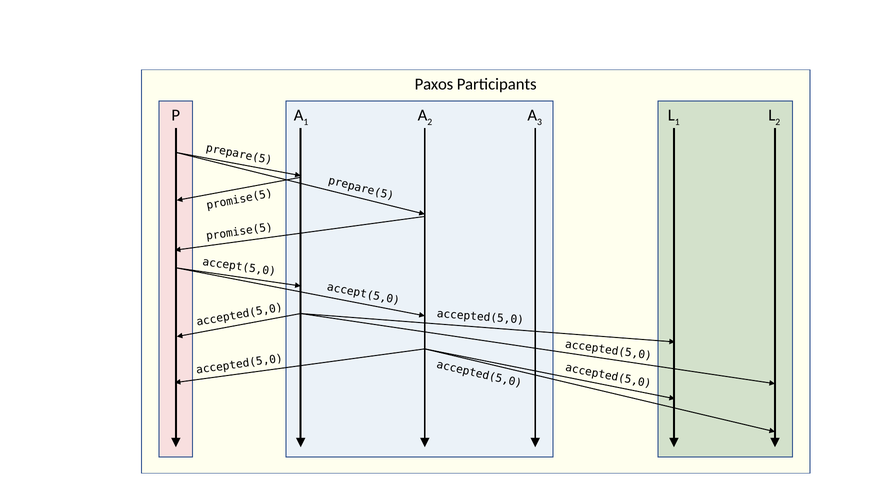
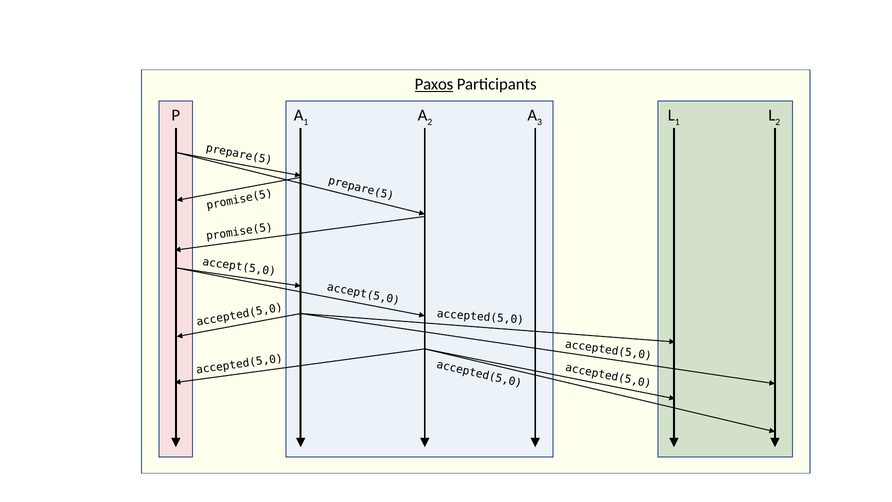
Paxos underline: none -> present
